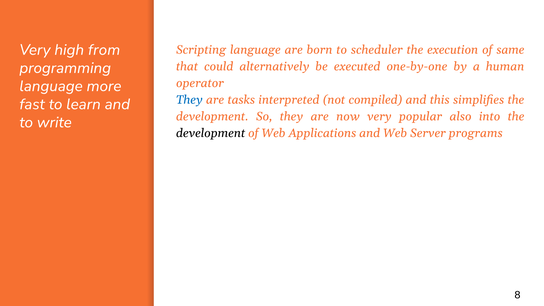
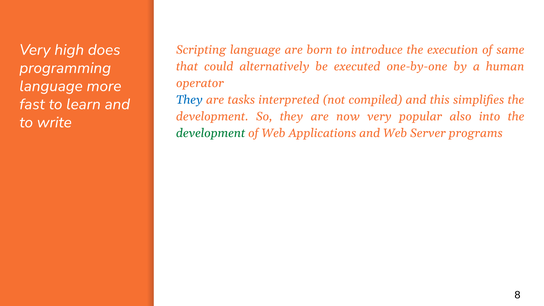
from: from -> does
scheduler: scheduler -> introduce
development at (211, 133) colour: black -> green
